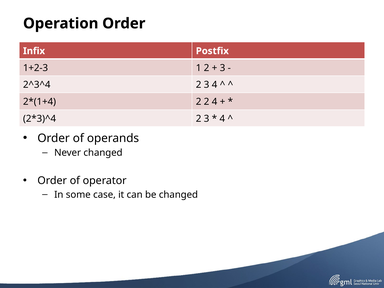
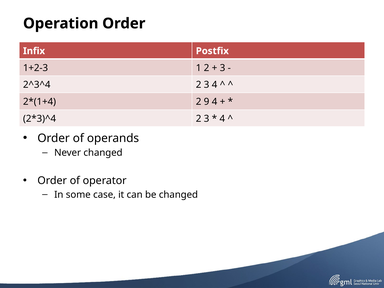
2 2: 2 -> 9
